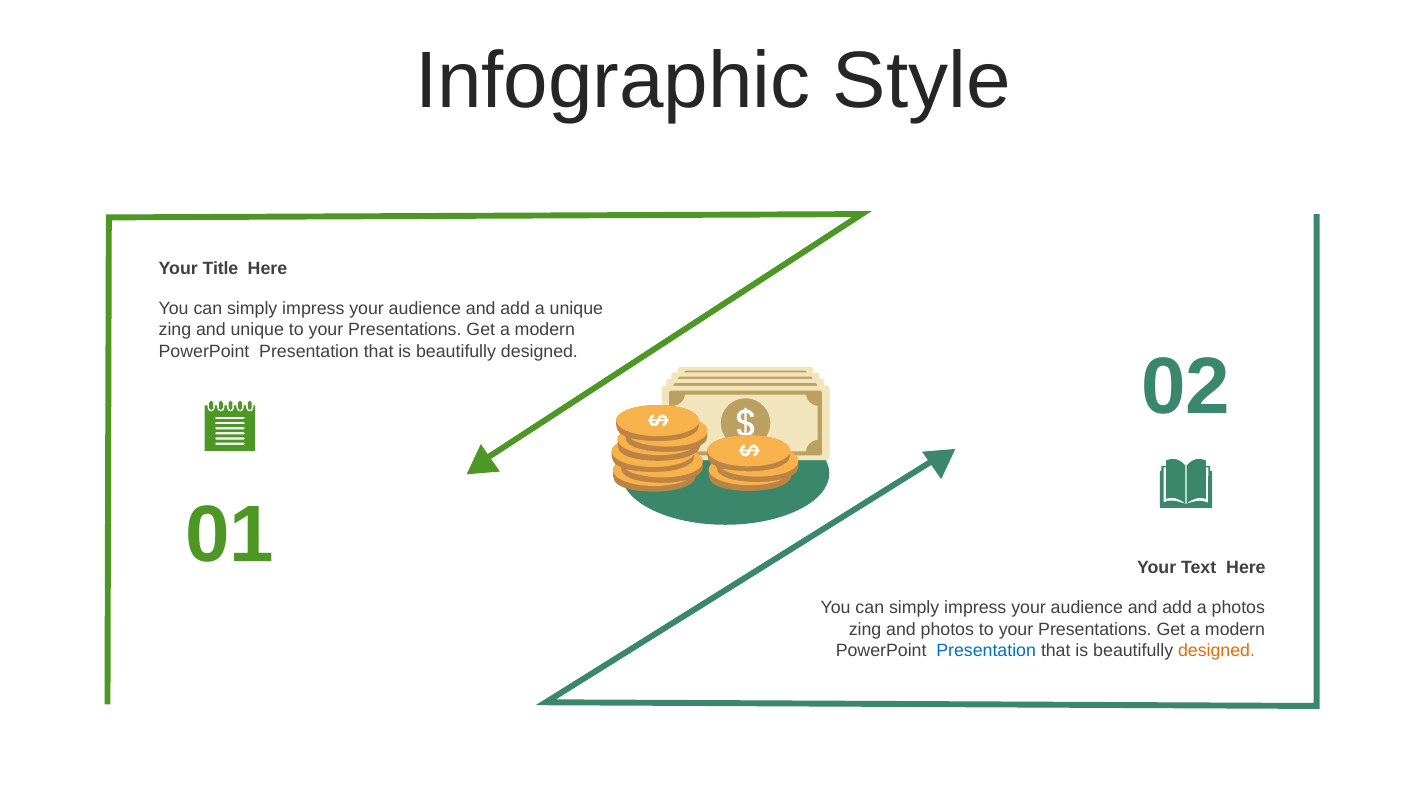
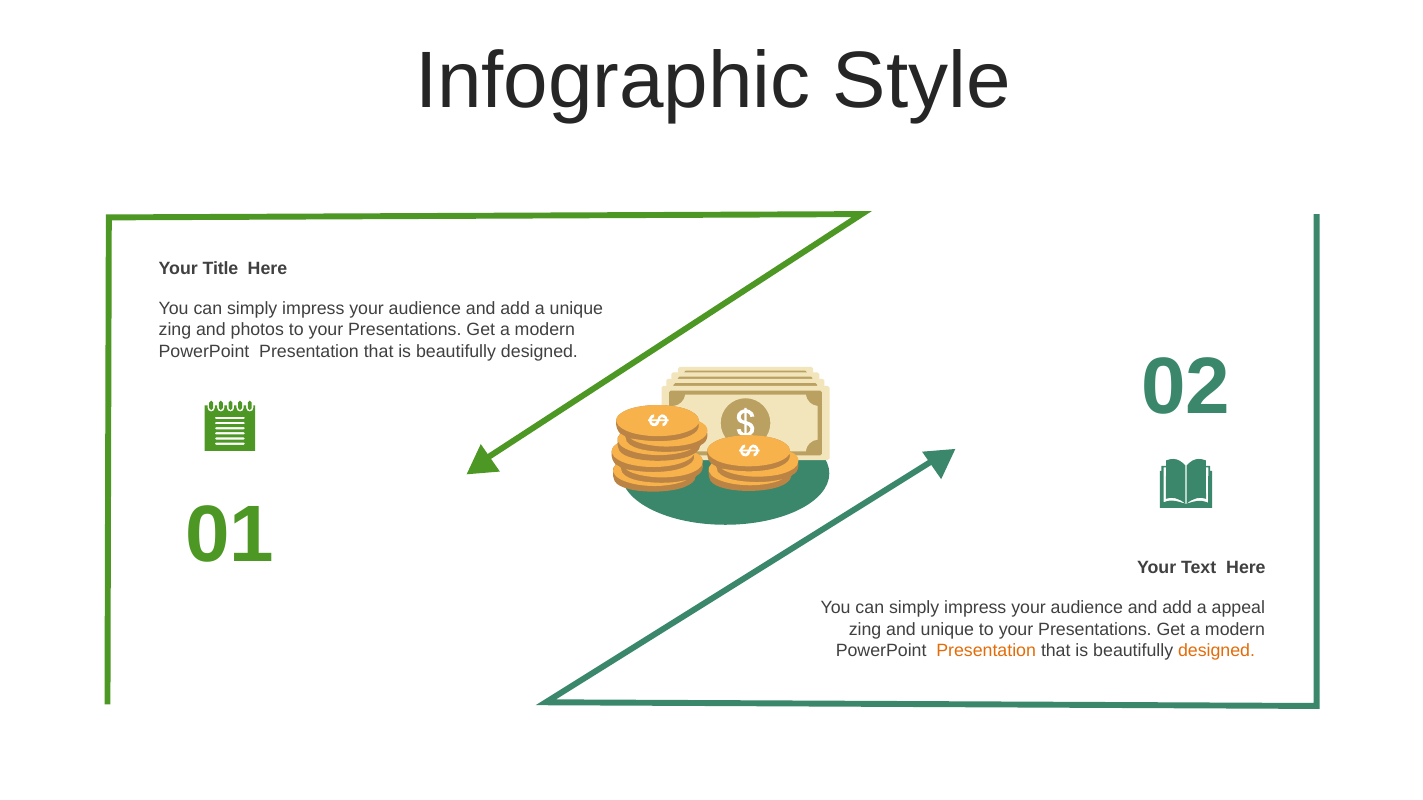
and unique: unique -> photos
a photos: photos -> appeal
and photos: photos -> unique
Presentation at (986, 651) colour: blue -> orange
